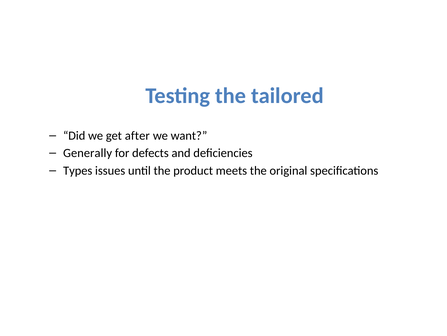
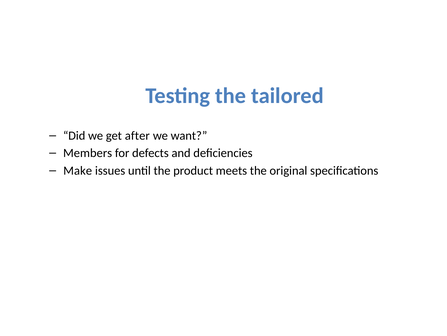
Generally: Generally -> Members
Types: Types -> Make
